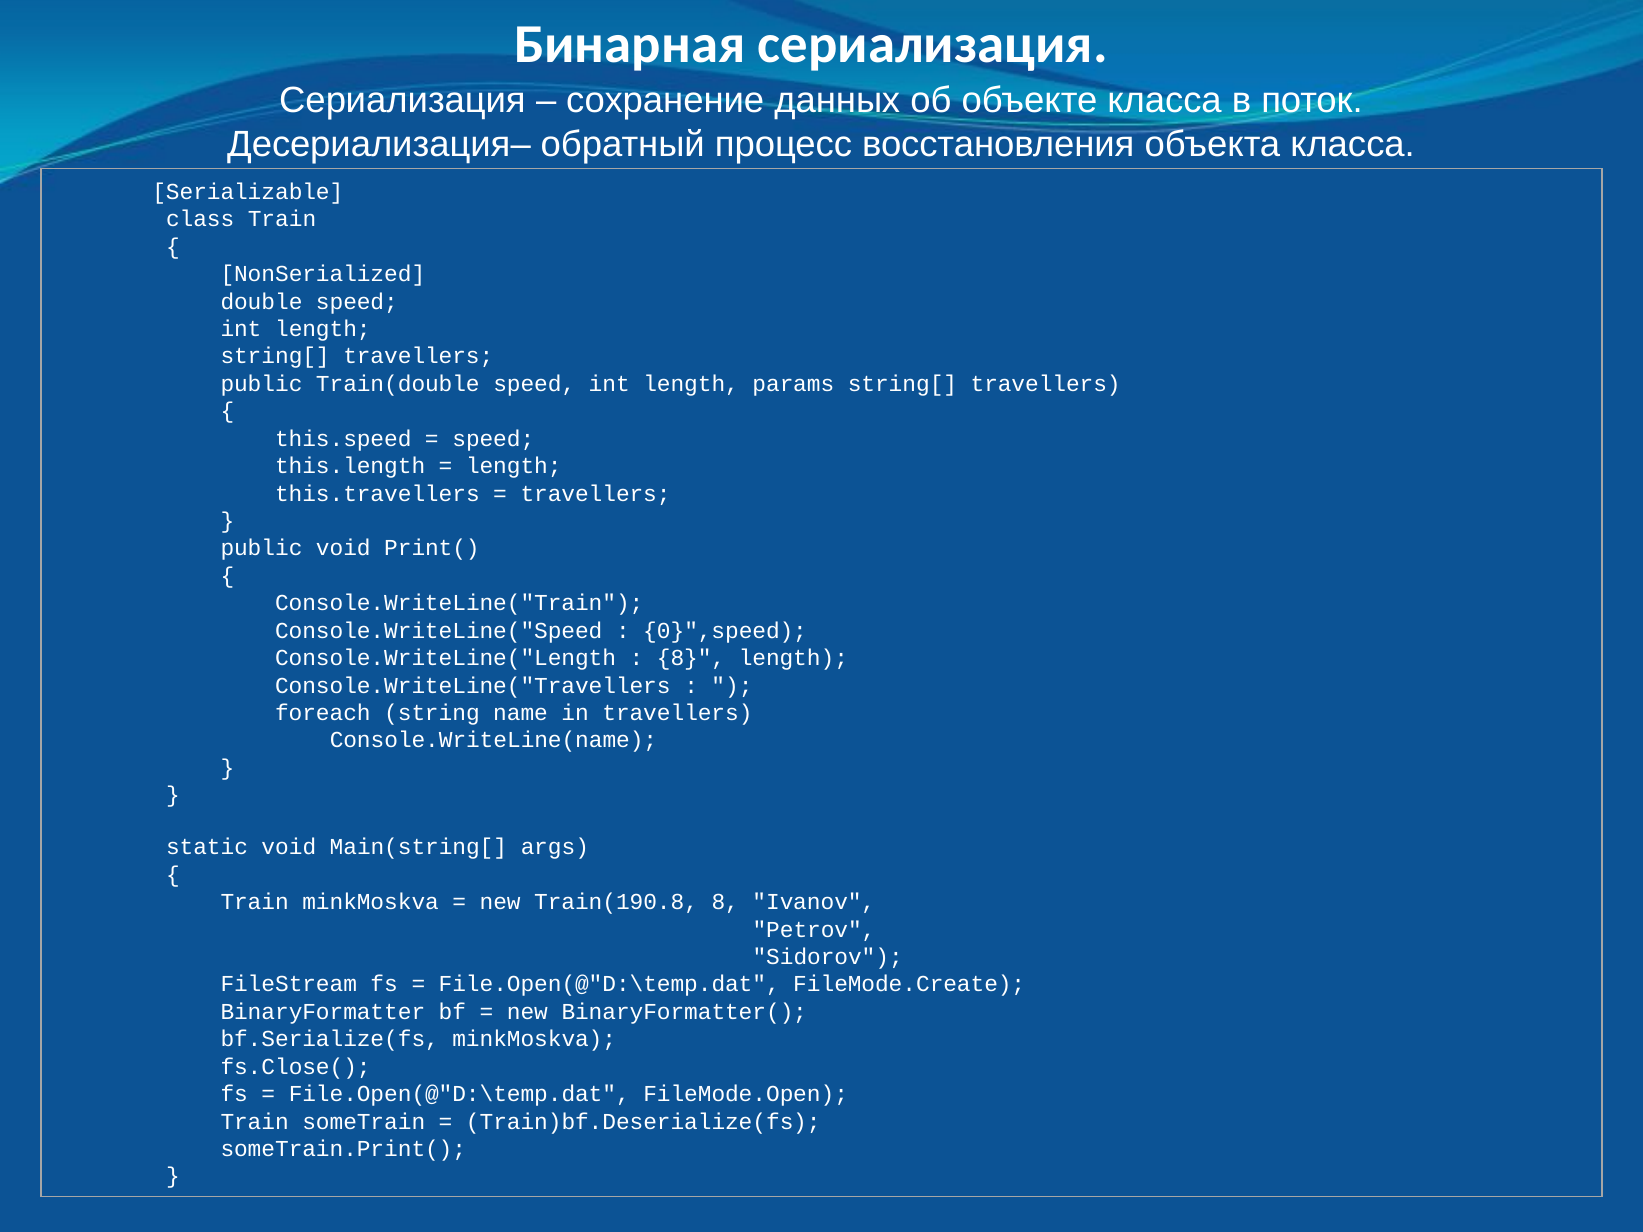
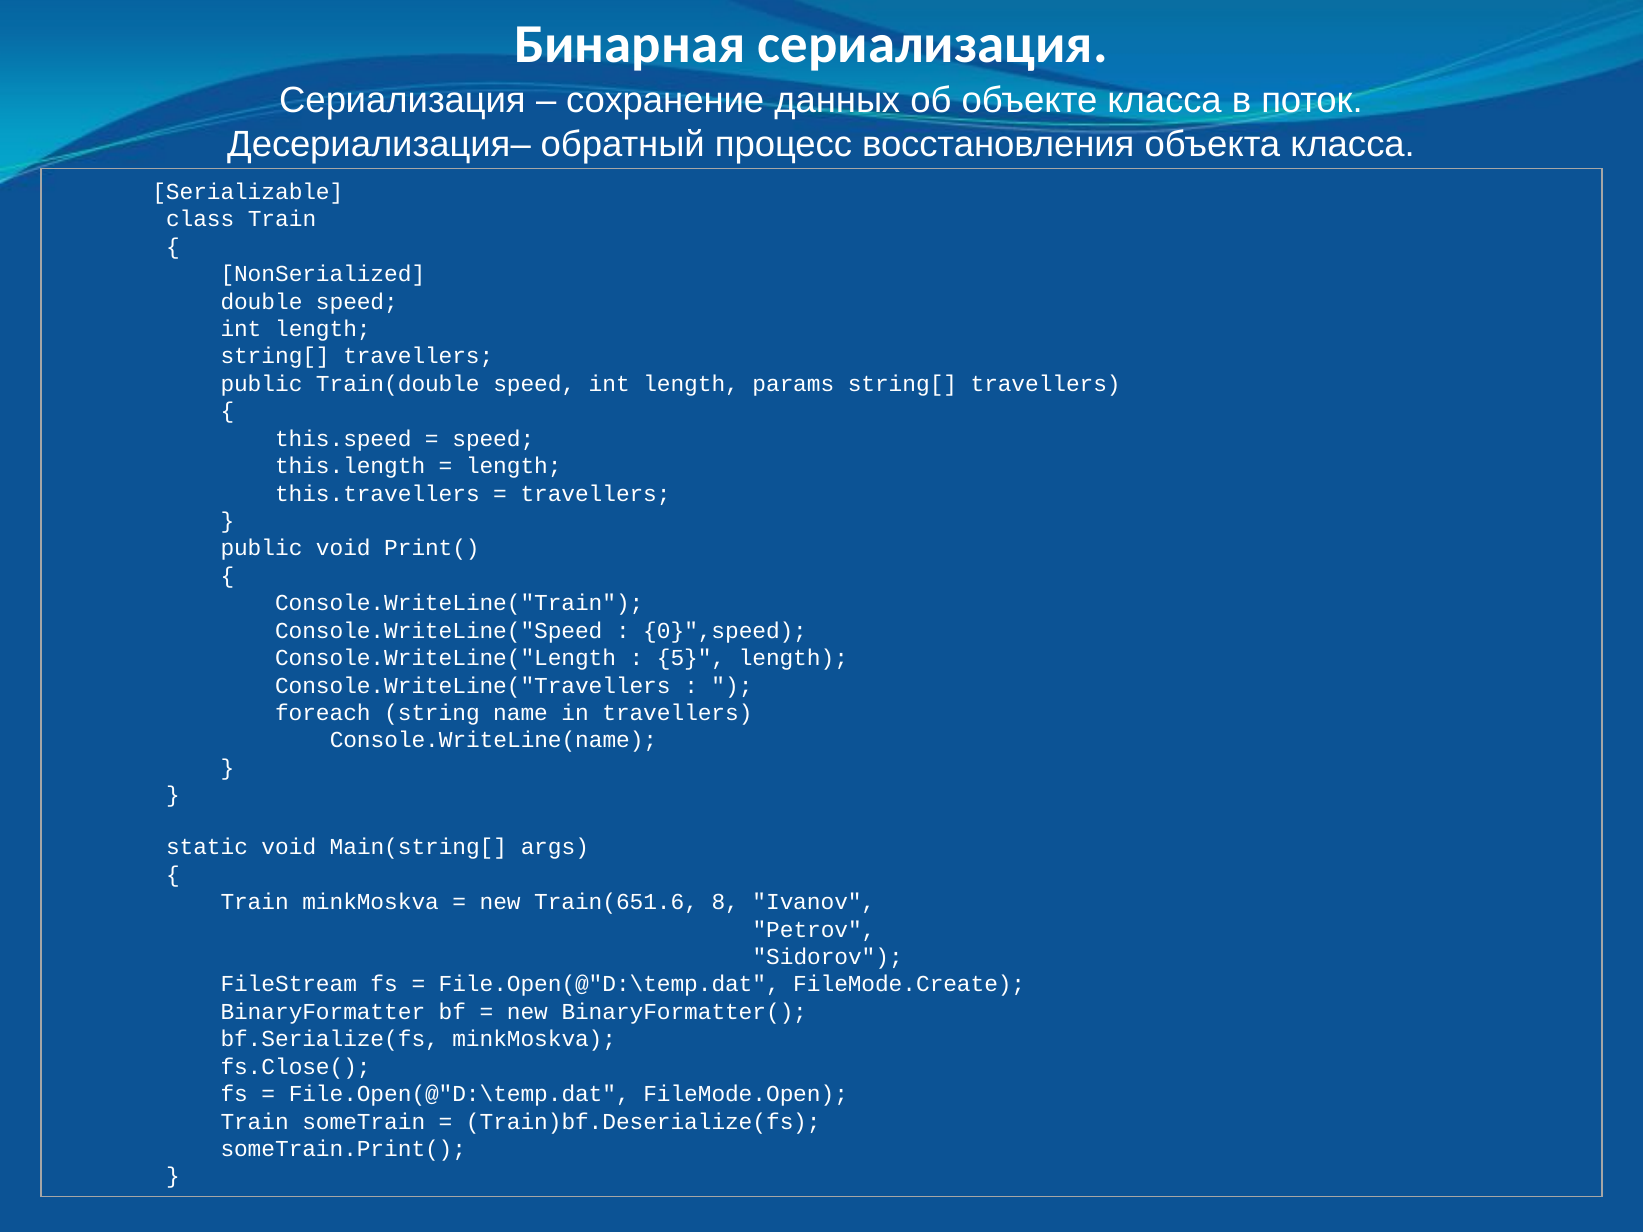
8 at (691, 658): 8 -> 5
Train(190.8: Train(190.8 -> Train(651.6
